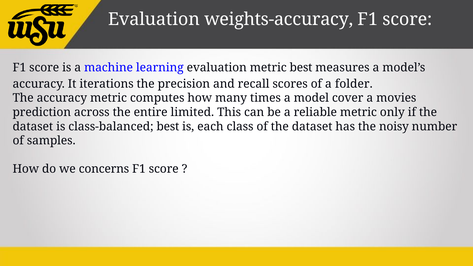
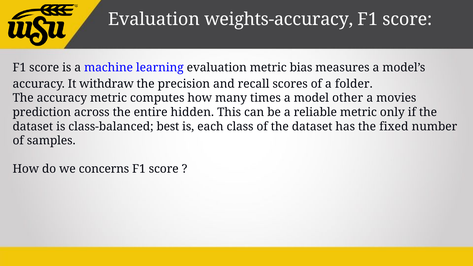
metric best: best -> bias
iterations: iterations -> withdraw
cover: cover -> other
limited: limited -> hidden
noisy: noisy -> fixed
